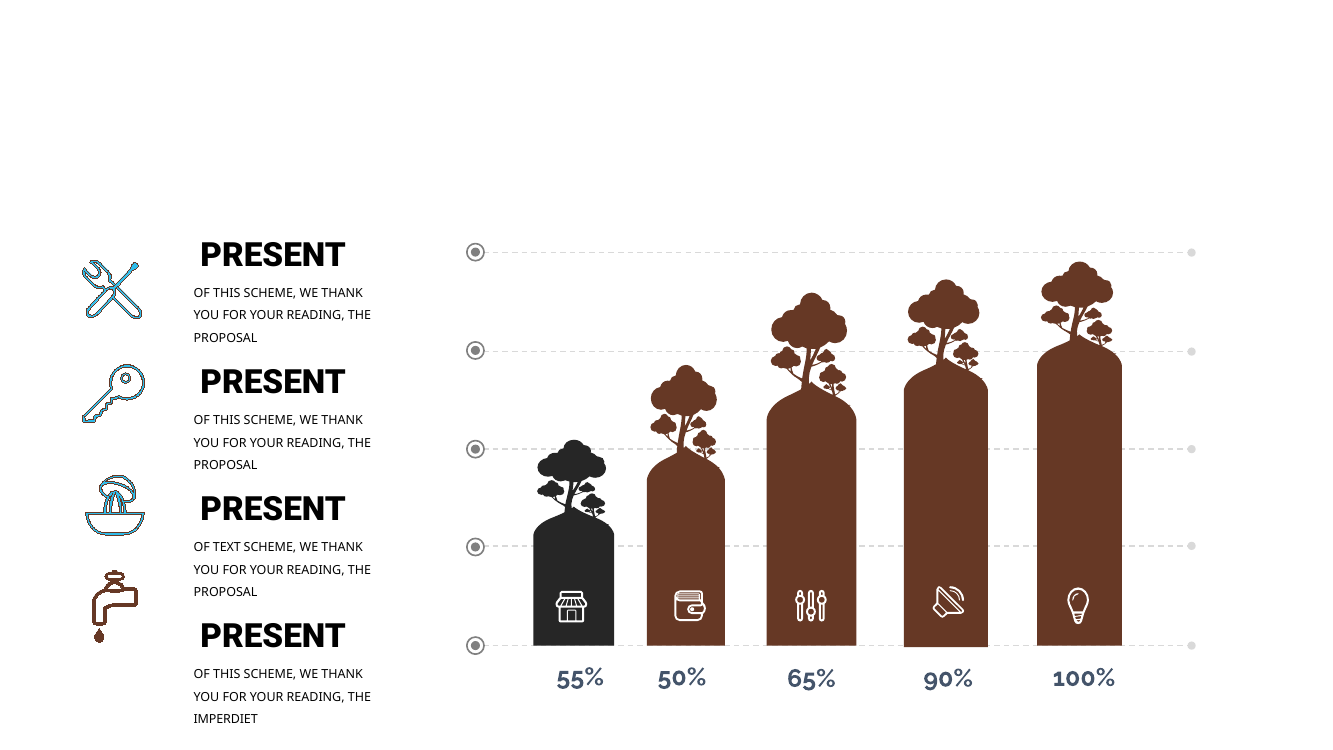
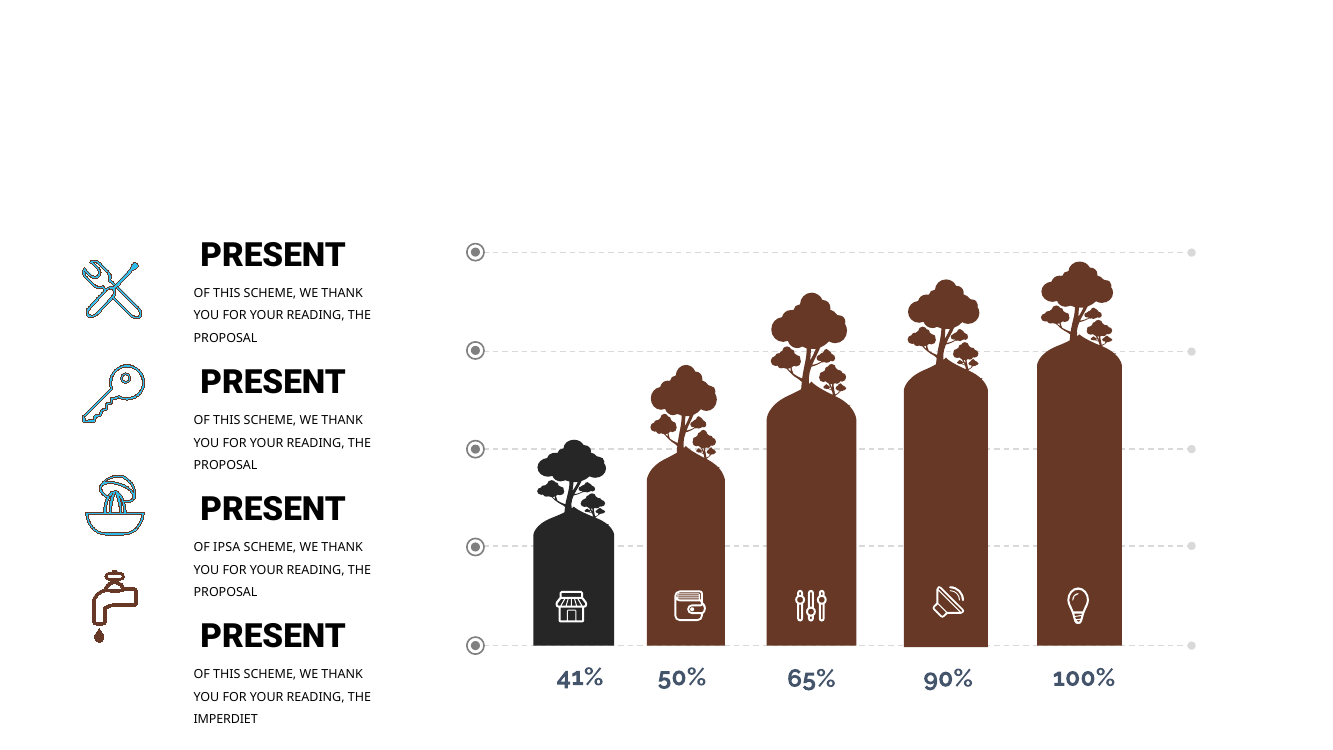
TEXT: TEXT -> IPSA
55%: 55% -> 41%
